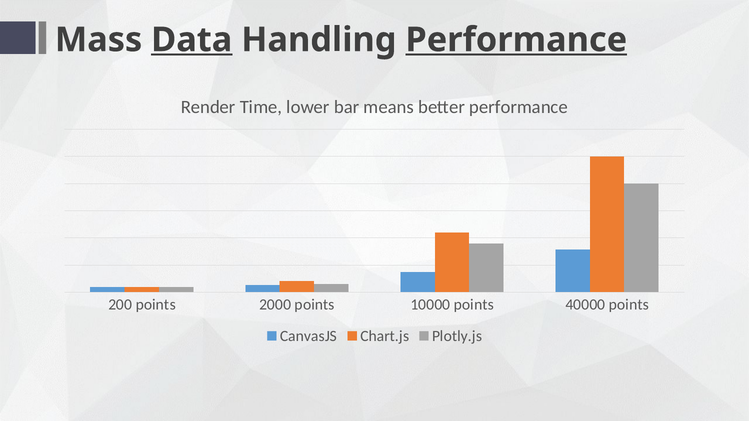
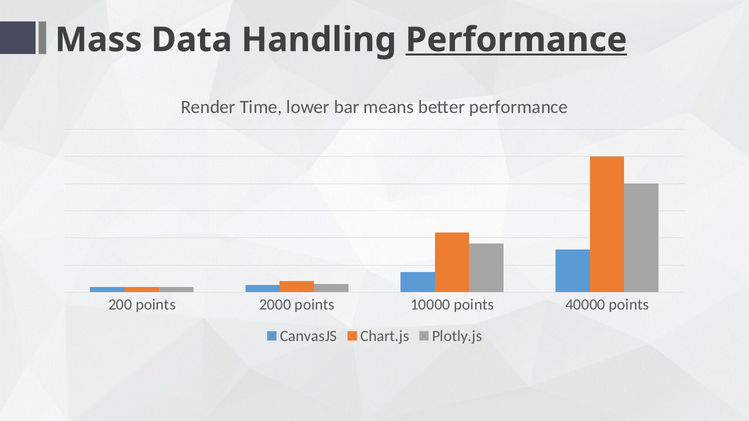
Data underline: present -> none
